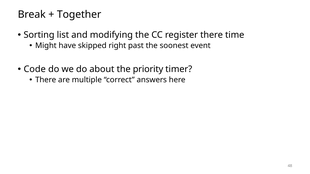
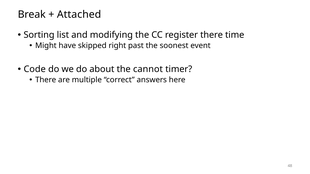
Together: Together -> Attached
priority: priority -> cannot
